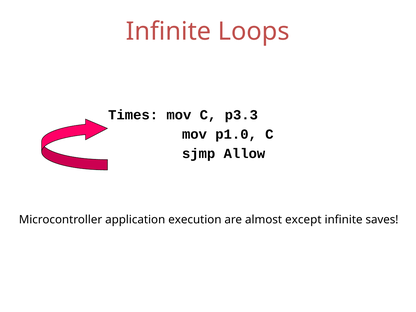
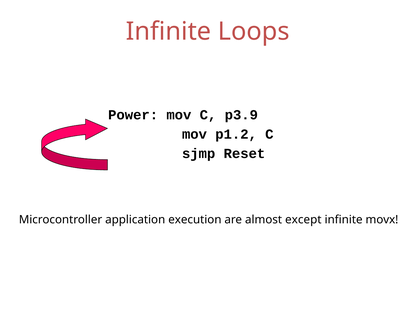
Times: Times -> Power
p3.3: p3.3 -> p3.9
p1.0: p1.0 -> p1.2
Allow: Allow -> Reset
saves: saves -> movx
